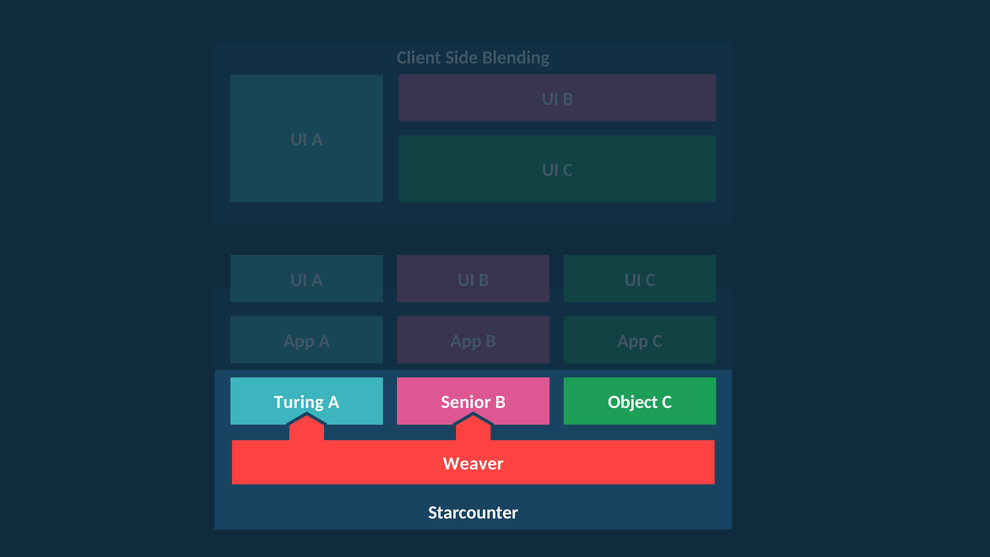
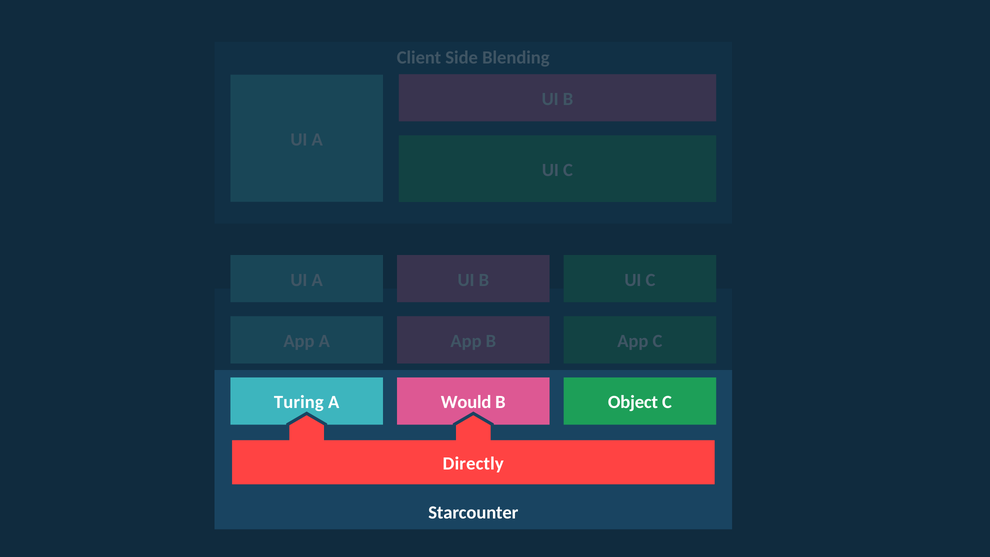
Senior: Senior -> Would
Weaver: Weaver -> Directly
